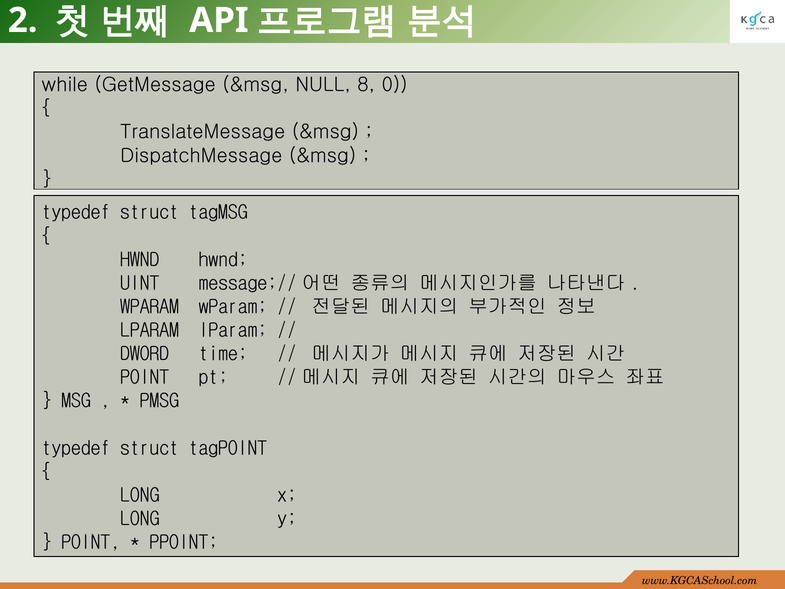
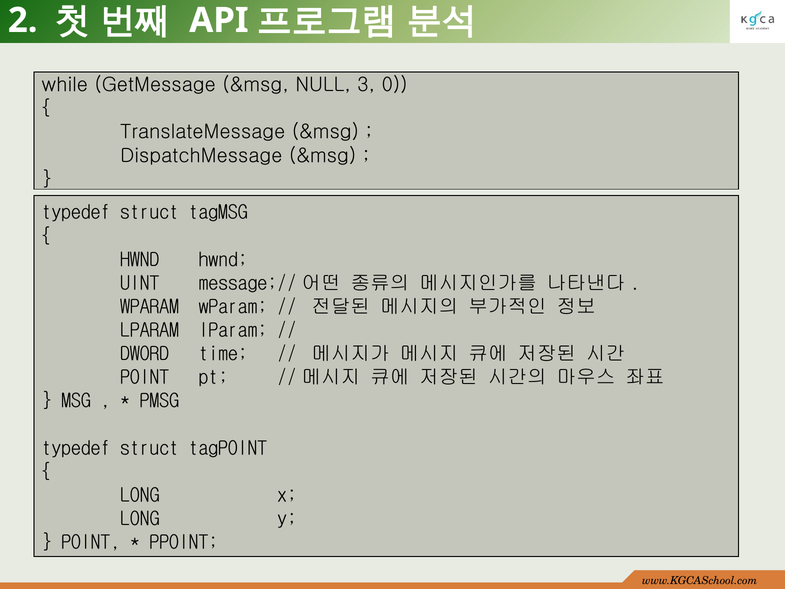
8: 8 -> 3
